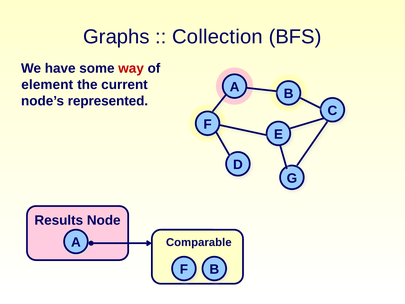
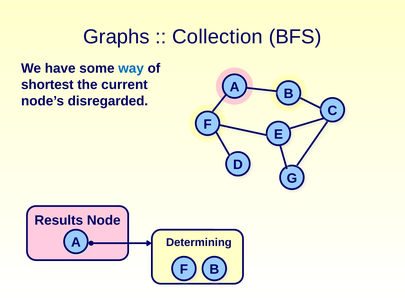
way colour: red -> blue
element: element -> shortest
represented: represented -> disregarded
Comparable: Comparable -> Determining
